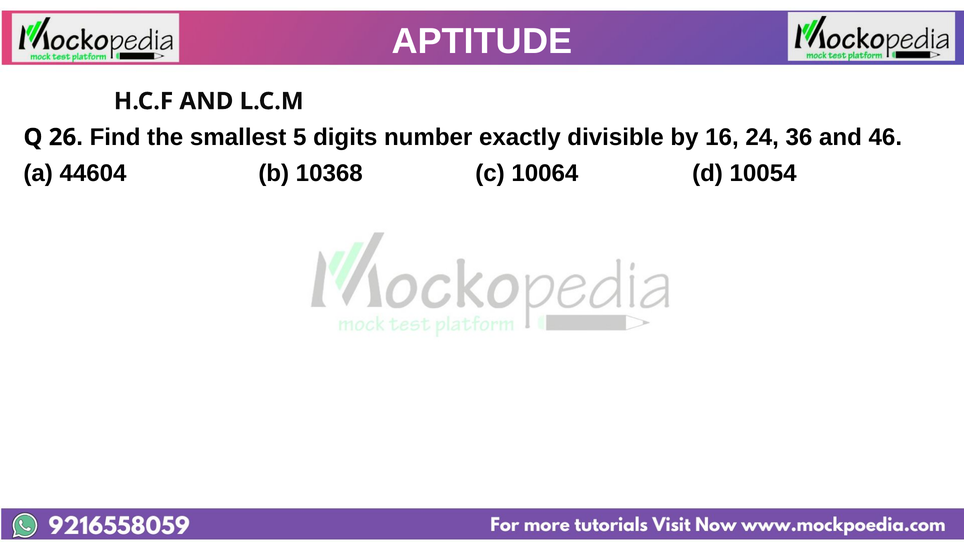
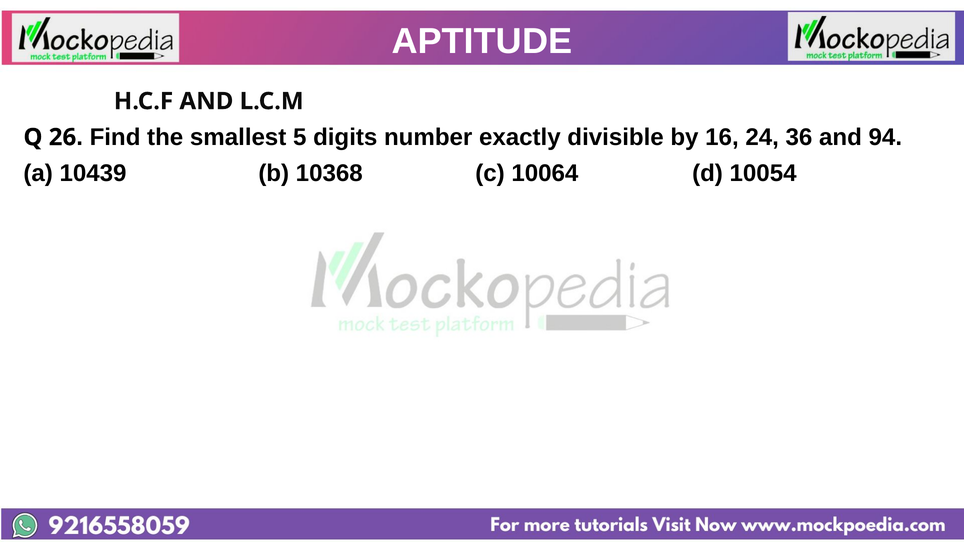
46: 46 -> 94
44604: 44604 -> 10439
